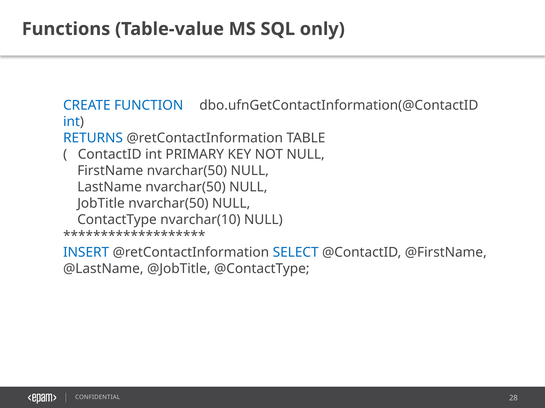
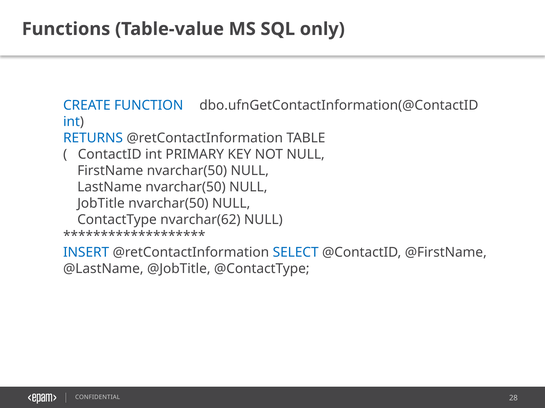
nvarchar(10: nvarchar(10 -> nvarchar(62
